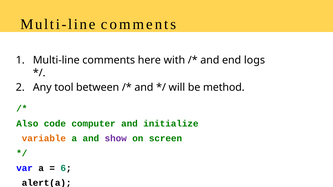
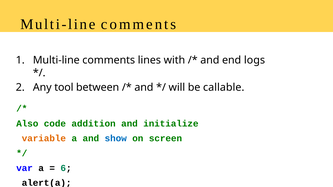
here: here -> lines
method: method -> callable
computer: computer -> addition
show colour: purple -> blue
